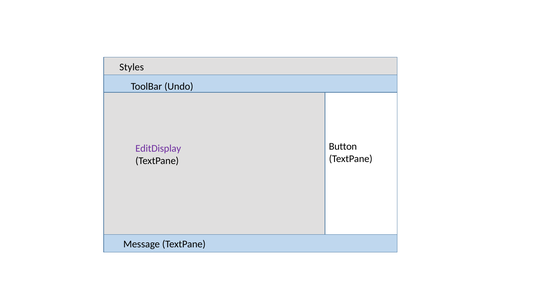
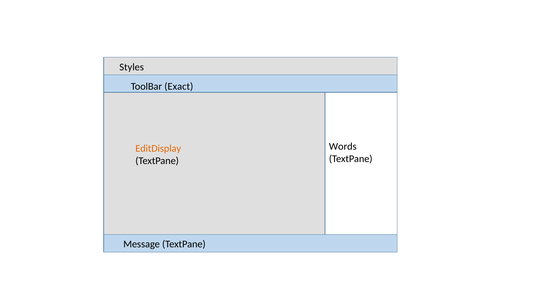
Undo: Undo -> Exact
Button: Button -> Words
EditDisplay colour: purple -> orange
